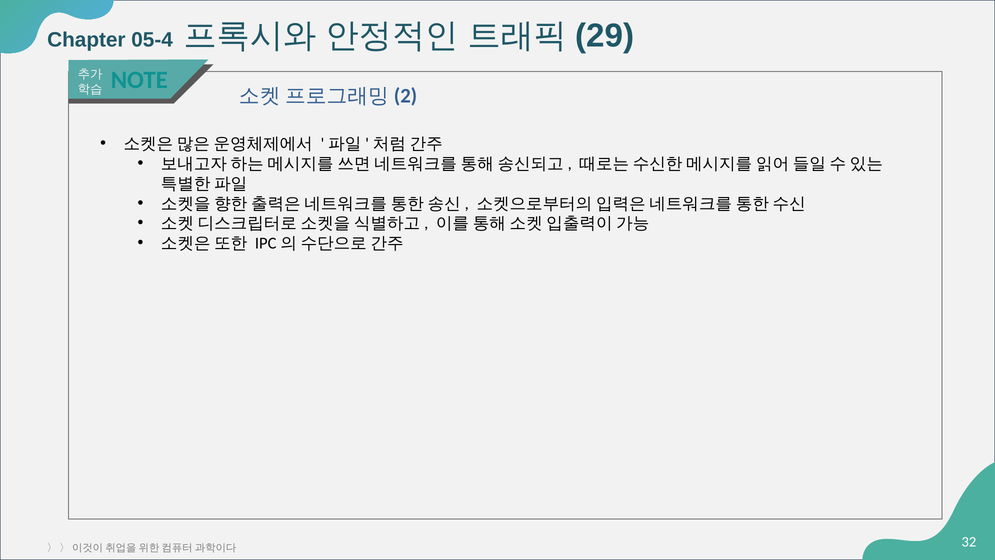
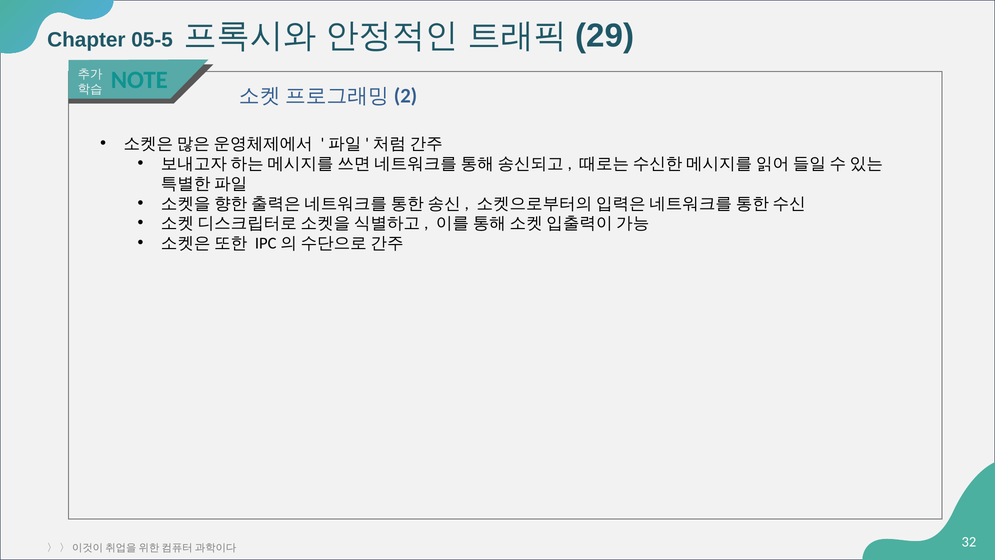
05-4: 05-4 -> 05-5
